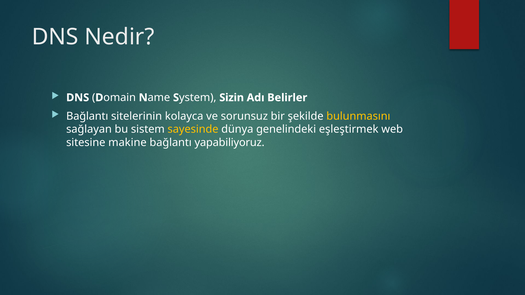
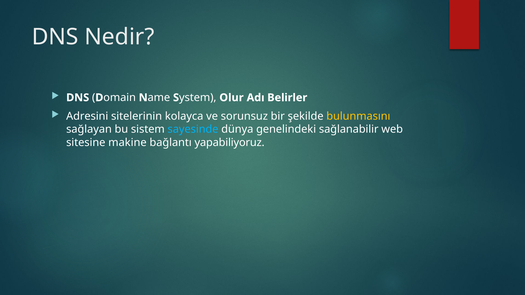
Sizin: Sizin -> Olur
Bağlantı at (87, 116): Bağlantı -> Adresini
sayesinde colour: yellow -> light blue
eşleştirmek: eşleştirmek -> sağlanabilir
